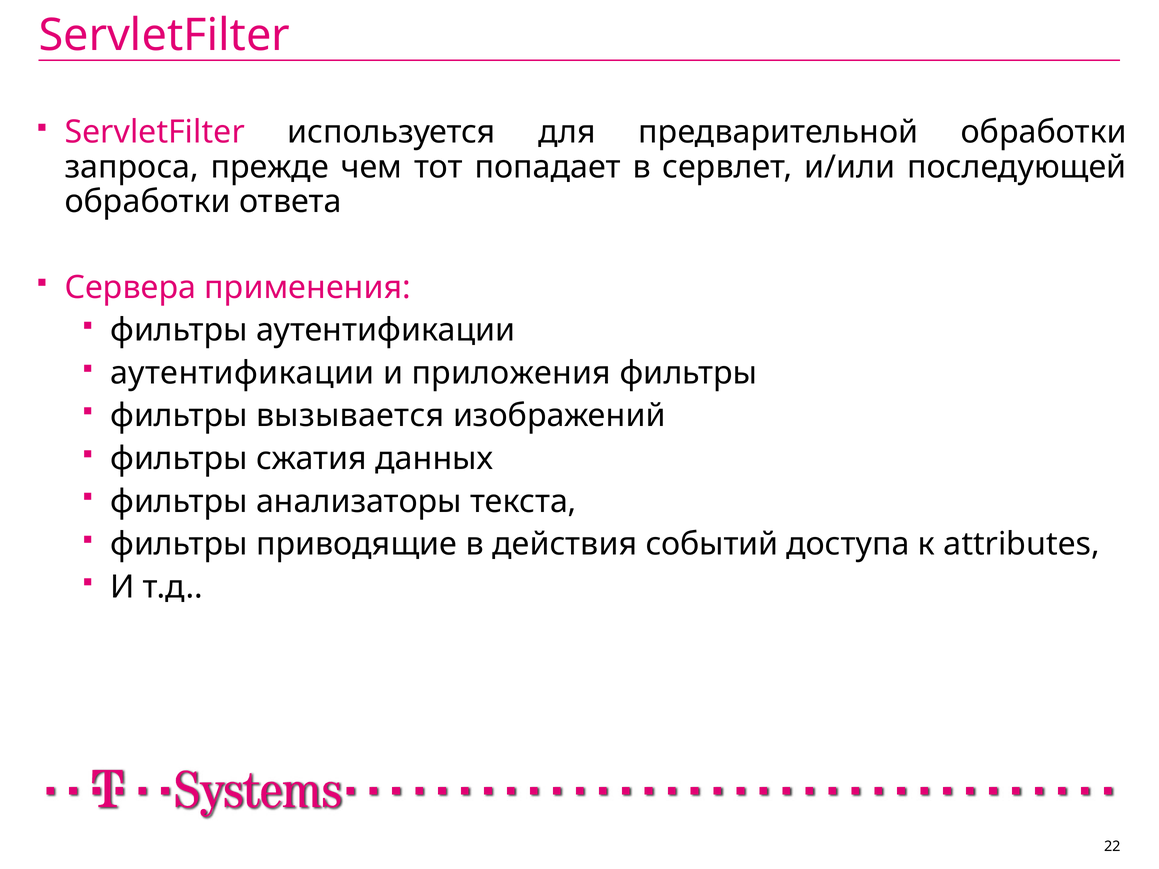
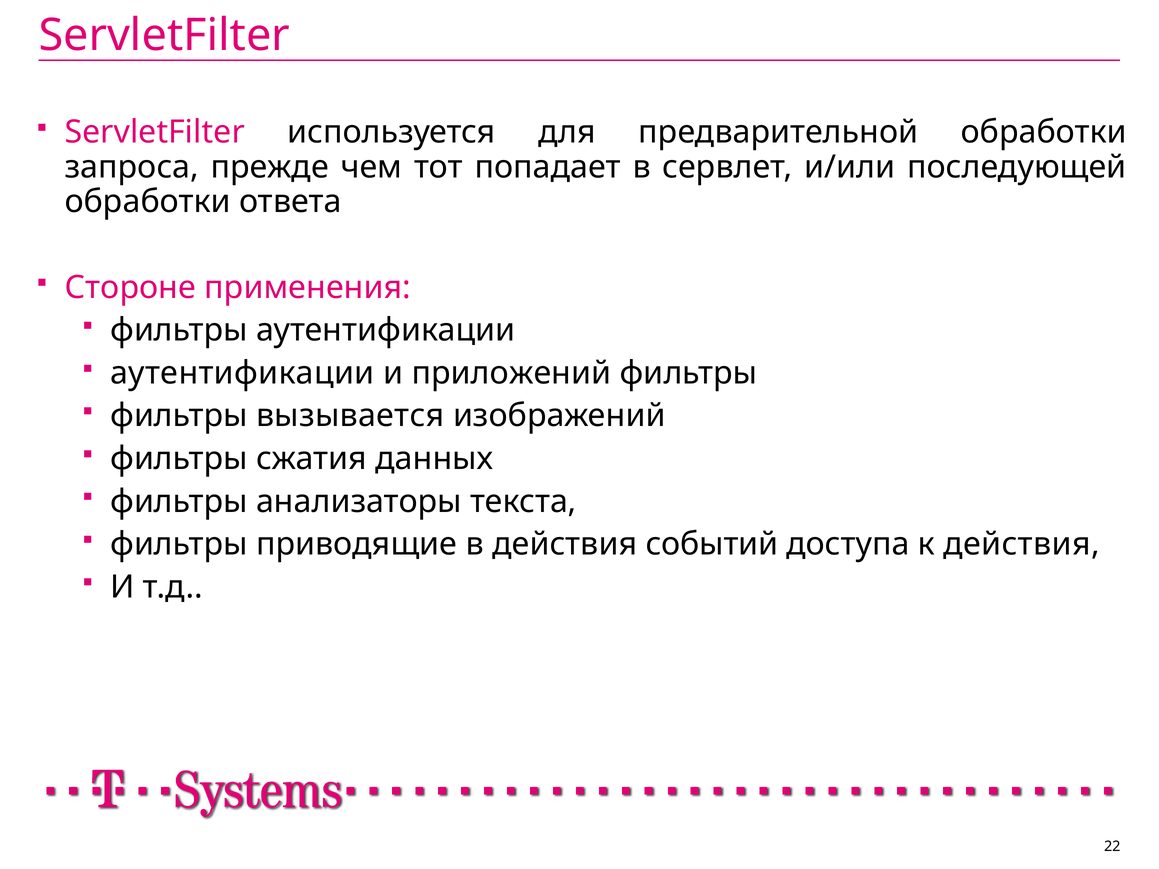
Сервера: Сервера -> Стороне
приложения: приложения -> приложений
к attributes: attributes -> действия
